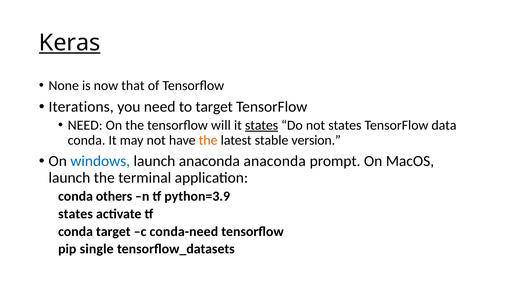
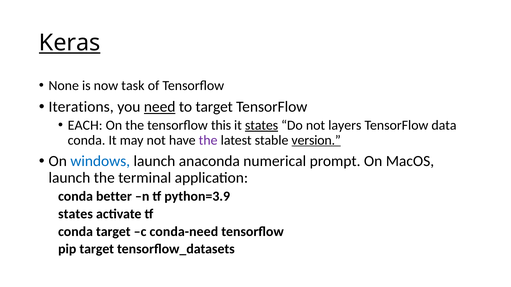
that: that -> task
need at (160, 107) underline: none -> present
NEED at (85, 125): NEED -> EACH
will: will -> this
not states: states -> layers
the at (208, 140) colour: orange -> purple
version underline: none -> present
anaconda anaconda: anaconda -> numerical
others: others -> better
pip single: single -> target
